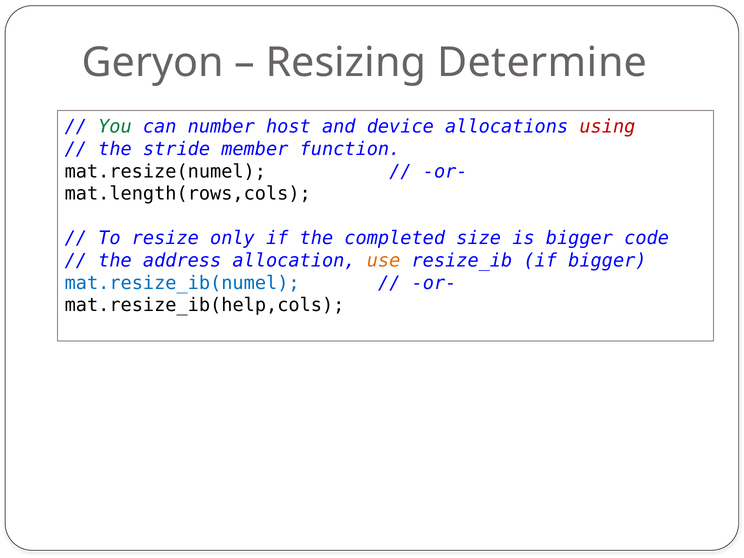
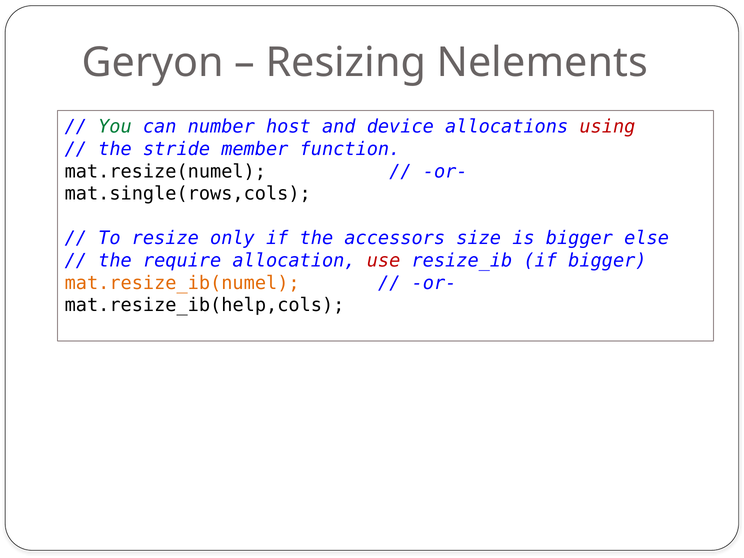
Determine: Determine -> Nelements
mat.length(rows,cols: mat.length(rows,cols -> mat.single(rows,cols
completed: completed -> accessors
code: code -> else
address: address -> require
use colour: orange -> red
mat.resize_ib(numel colour: blue -> orange
